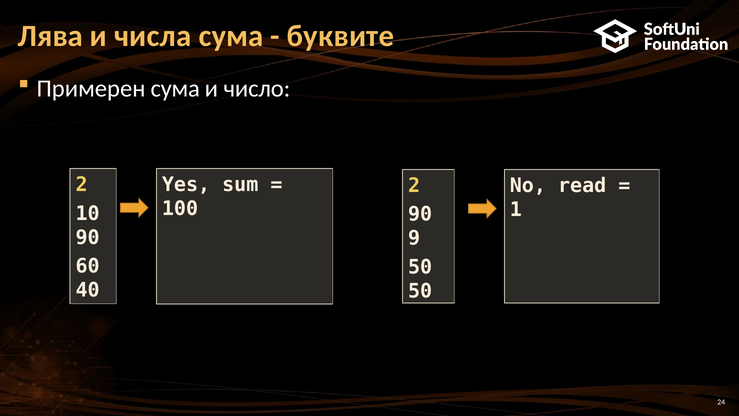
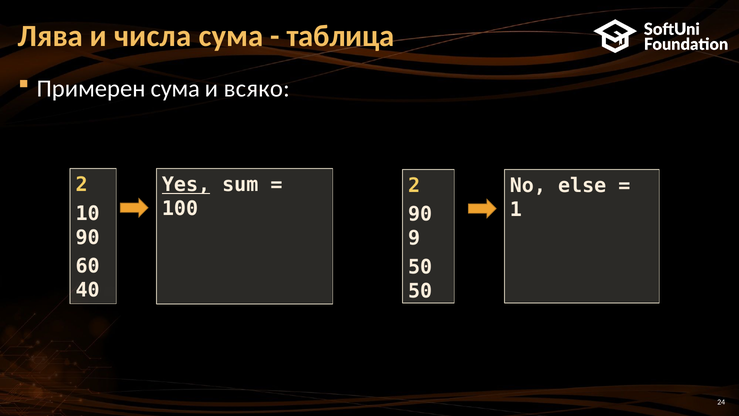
буквите: буквите -> таблица
число: число -> всяко
Yes underline: none -> present
read: read -> else
